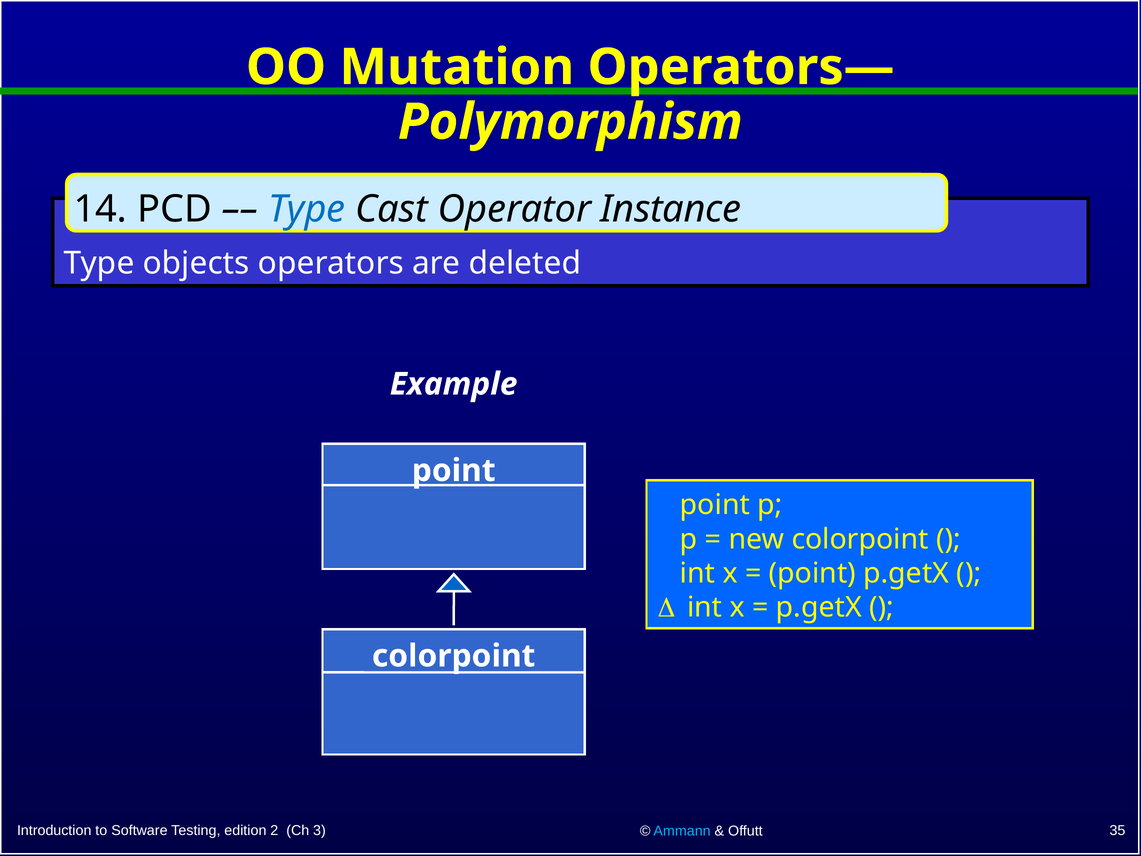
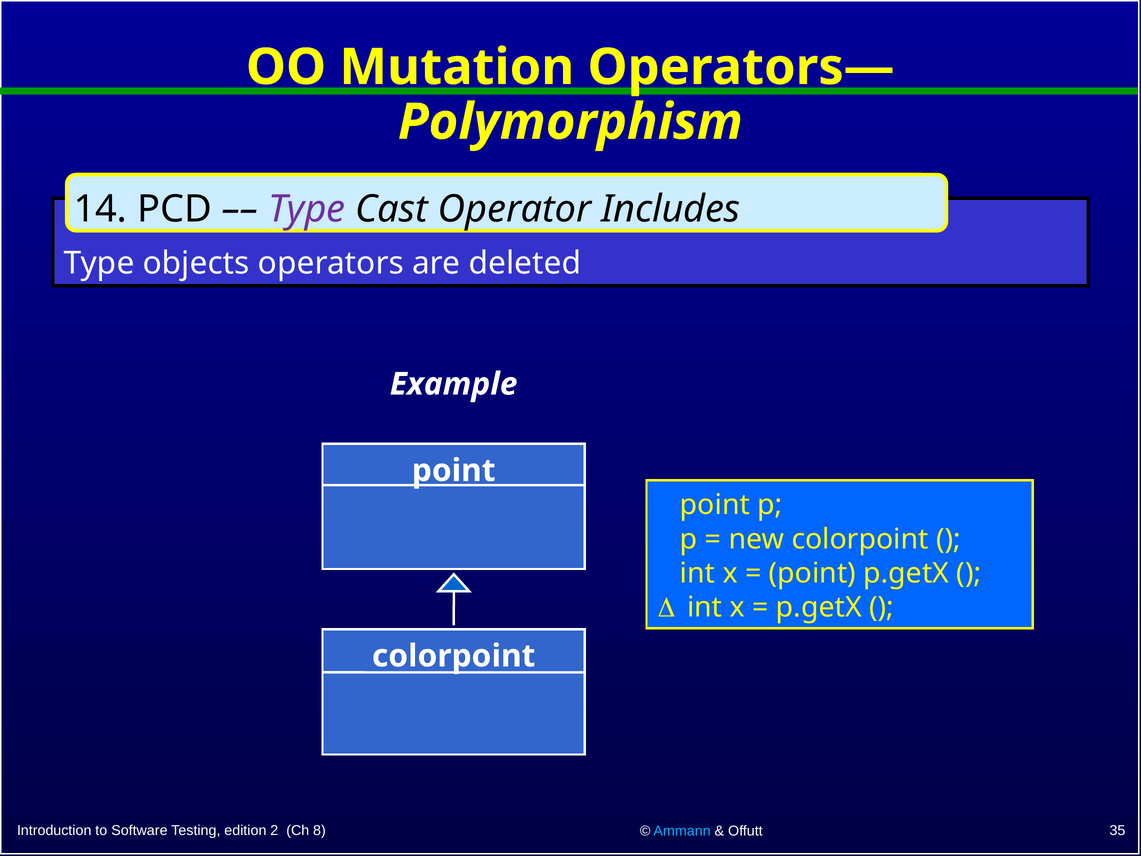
Type at (307, 209) colour: blue -> purple
Instance: Instance -> Includes
3: 3 -> 8
